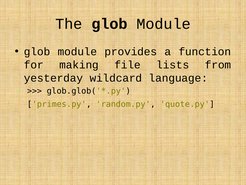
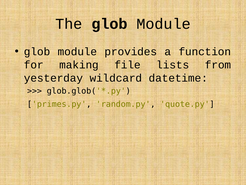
language: language -> datetime
